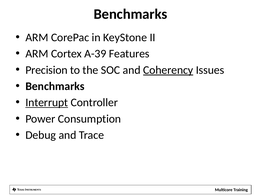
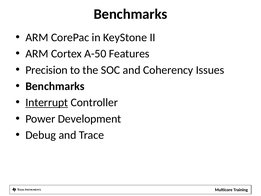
A-39: A-39 -> A-50
Coherency underline: present -> none
Consumption: Consumption -> Development
